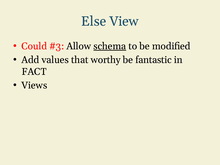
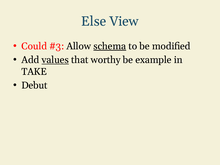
values underline: none -> present
fantastic: fantastic -> example
FACT: FACT -> TAKE
Views: Views -> Debut
